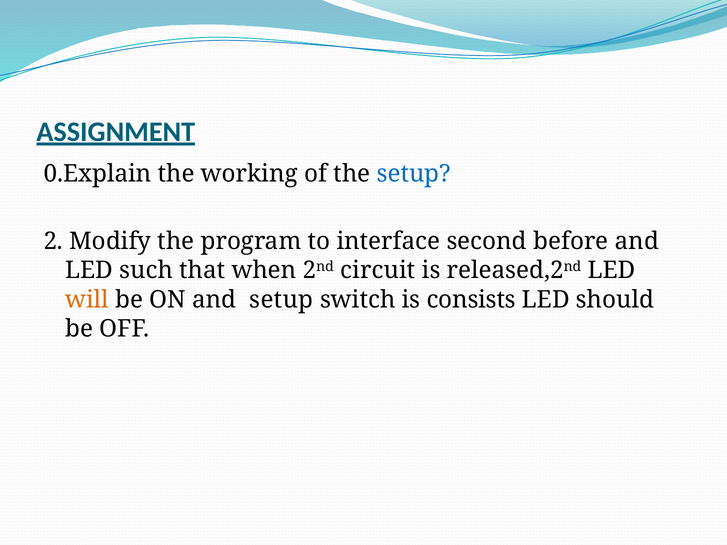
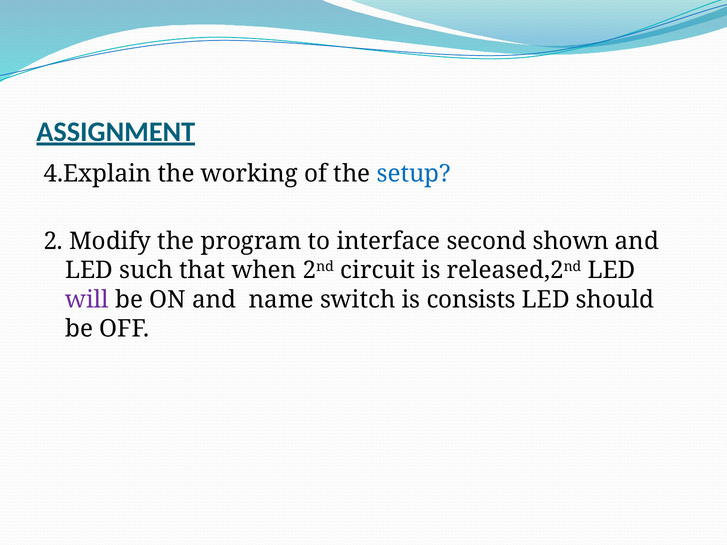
0.Explain: 0.Explain -> 4.Explain
before: before -> shown
will colour: orange -> purple
and setup: setup -> name
